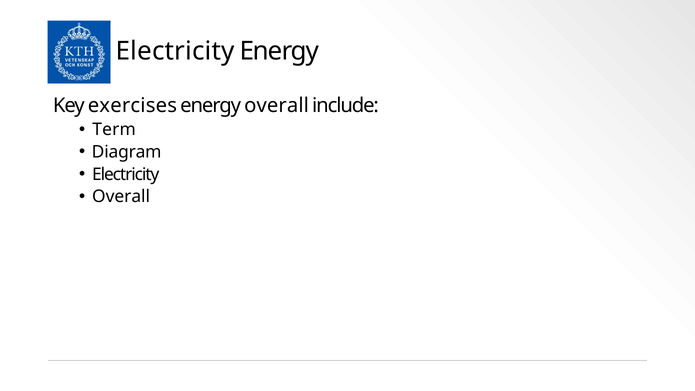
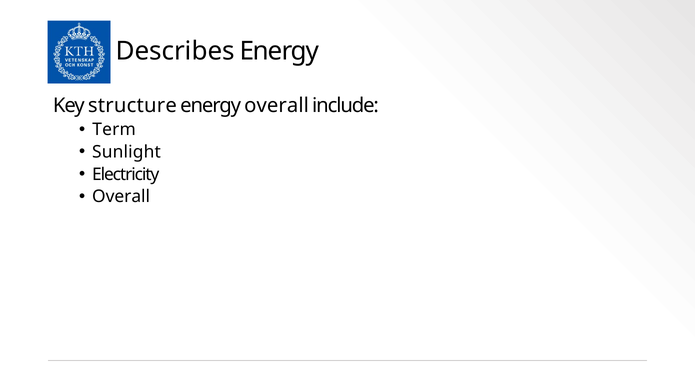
Electricity at (175, 51): Electricity -> Describes
exercises: exercises -> structure
Diagram: Diagram -> Sunlight
